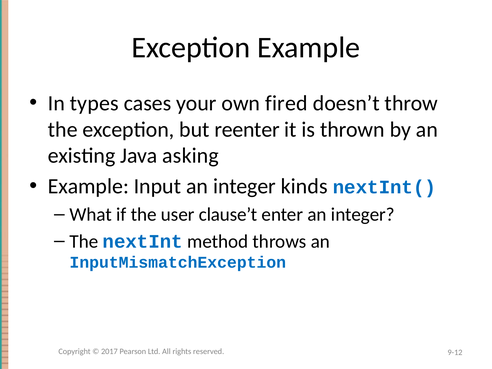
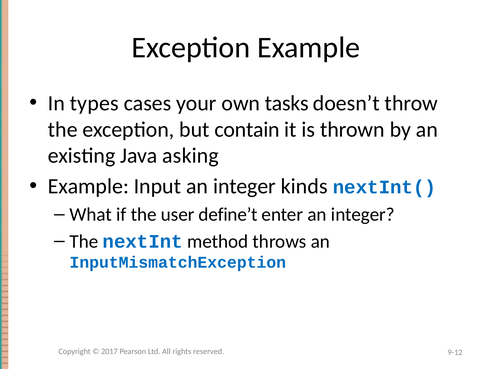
fired: fired -> tasks
reenter: reenter -> contain
clause’t: clause’t -> define’t
